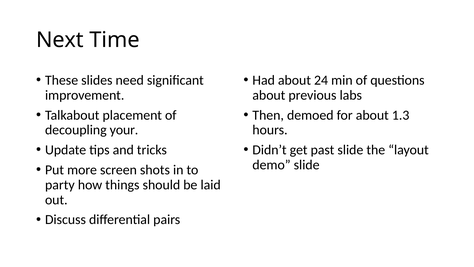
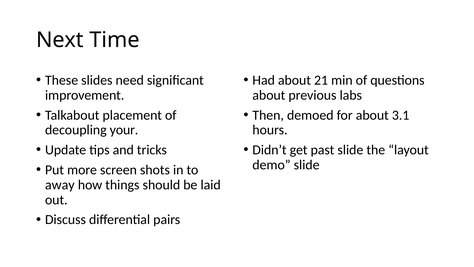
24: 24 -> 21
1.3: 1.3 -> 3.1
party: party -> away
